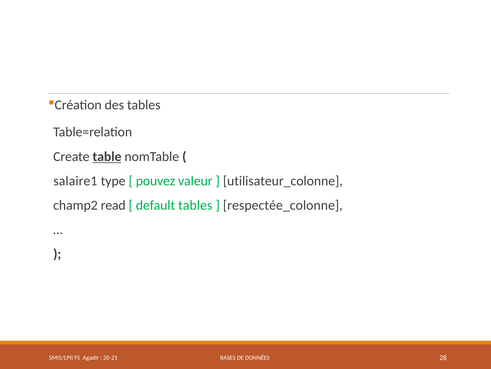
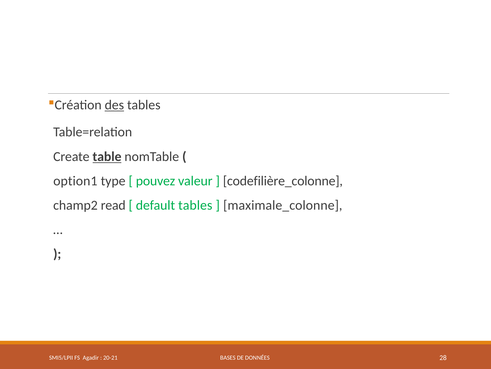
des underline: none -> present
salaire1: salaire1 -> option1
utilisateur_colonne: utilisateur_colonne -> codefilière_colonne
respectée_colonne: respectée_colonne -> maximale_colonne
